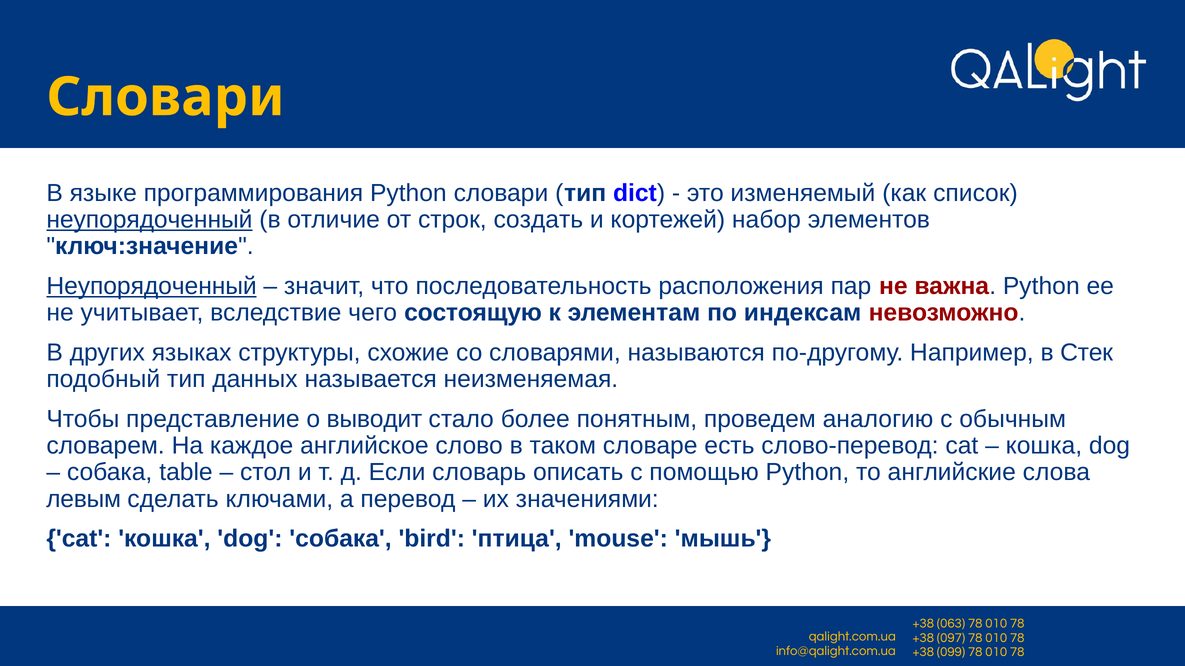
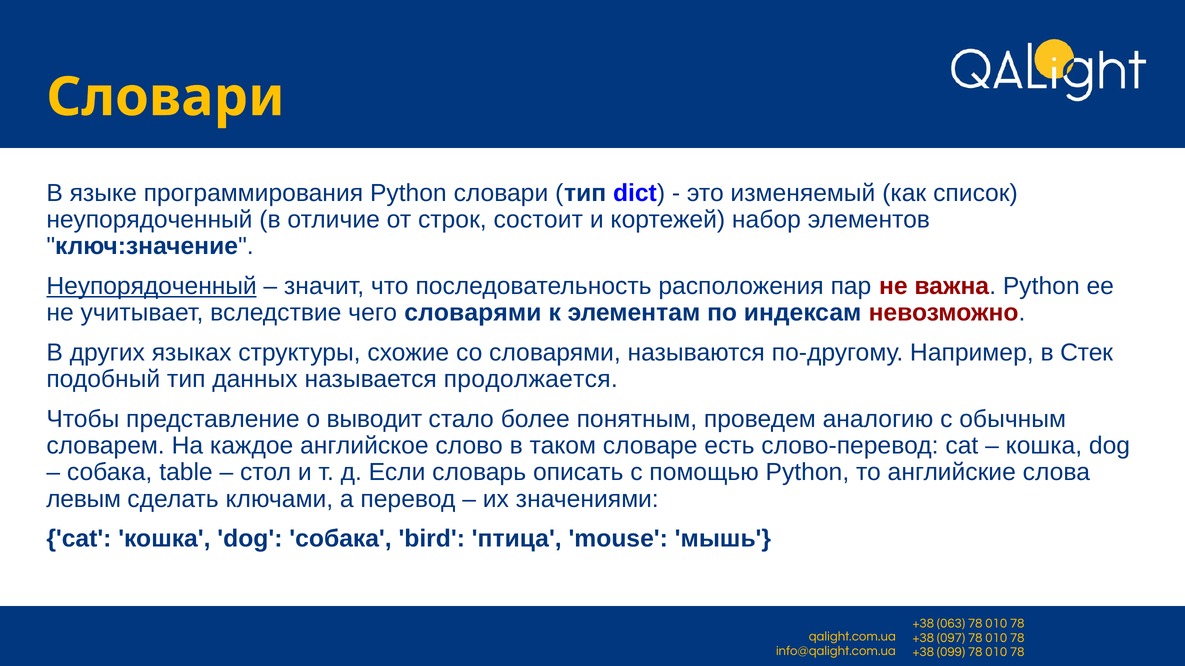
неупорядоченный at (149, 220) underline: present -> none
создать: создать -> состоит
чего состоящую: состоящую -> словарями
неизменяемая: неизменяемая -> продолжается
